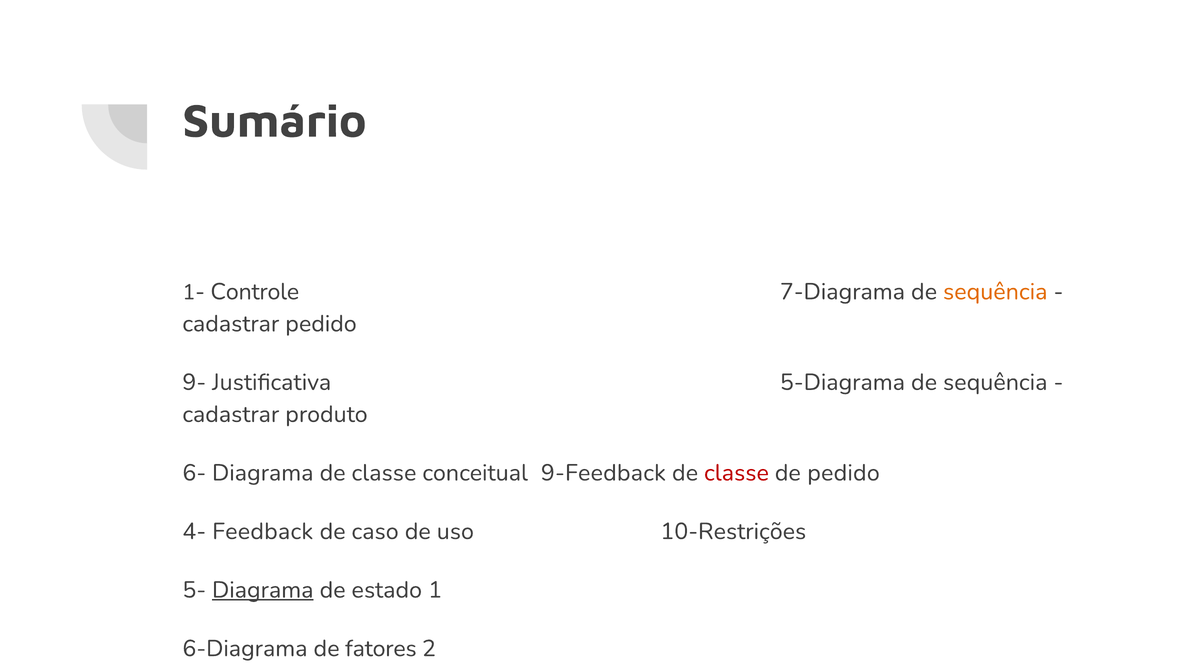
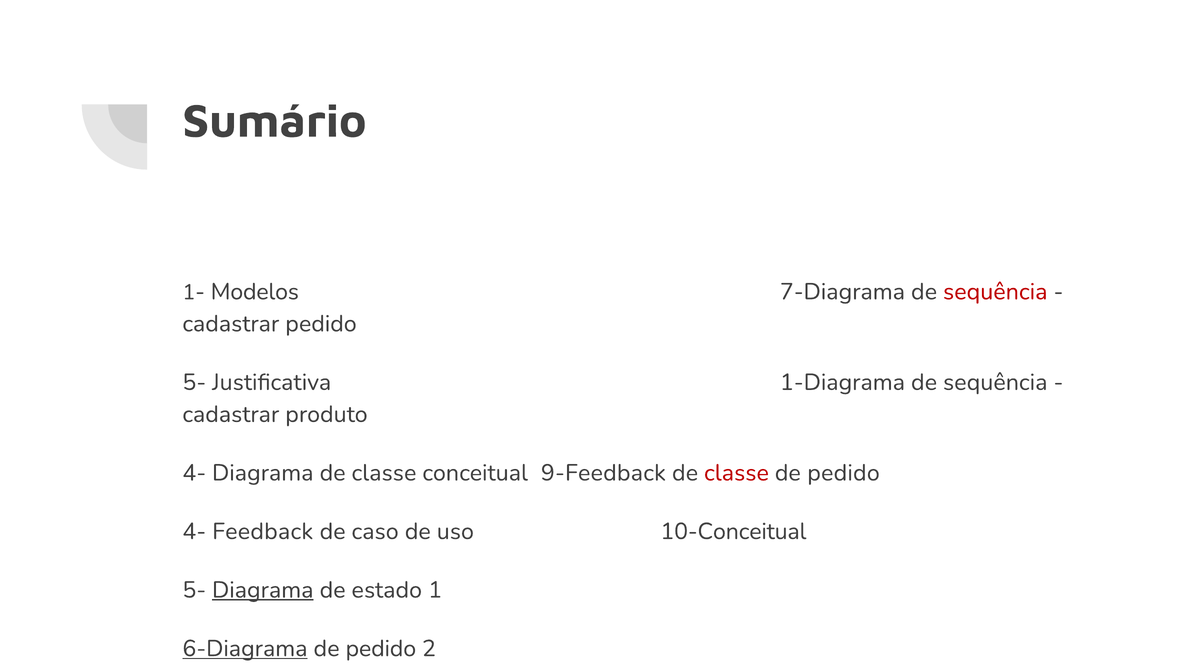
Controle: Controle -> Modelos
sequência at (995, 292) colour: orange -> red
9- at (194, 382): 9- -> 5-
5-Diagrama: 5-Diagrama -> 1-Diagrama
6- at (194, 473): 6- -> 4-
10-Restrições: 10-Restrições -> 10-Conceitual
6-Diagrama underline: none -> present
fatores at (381, 649): fatores -> pedido
